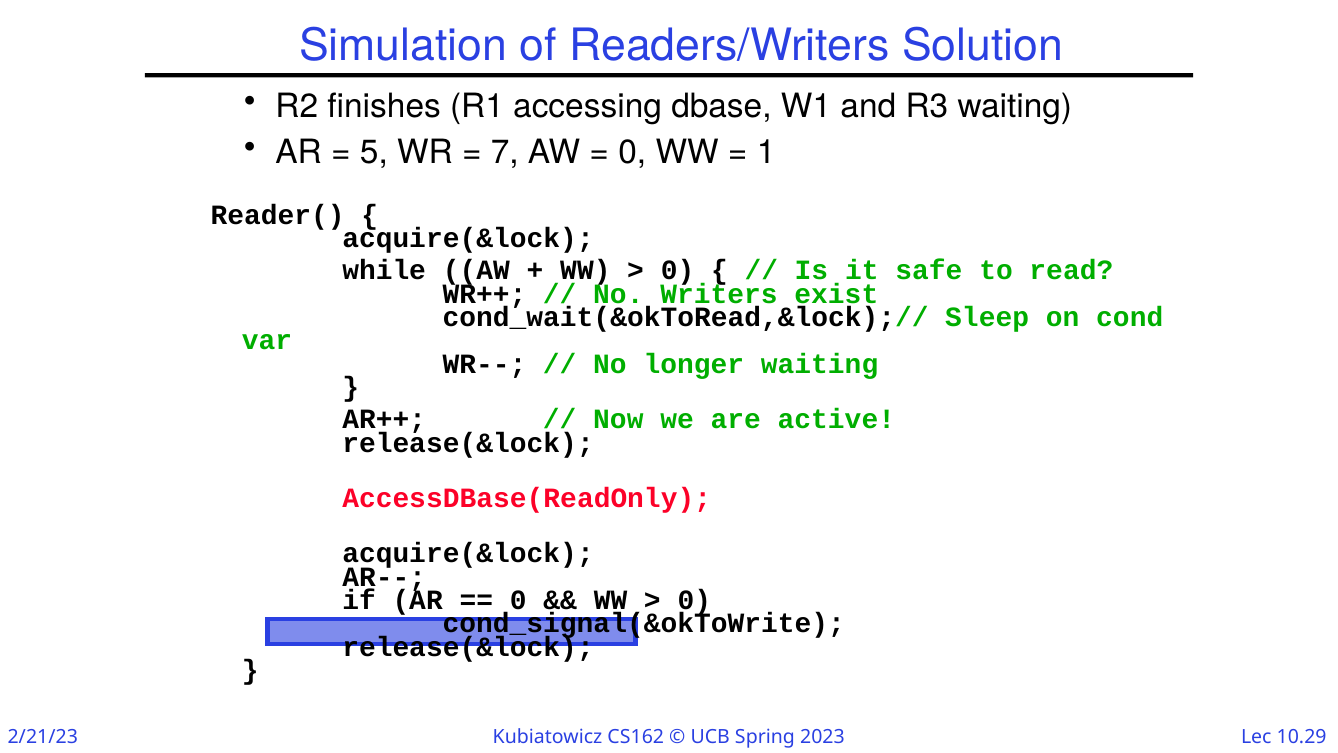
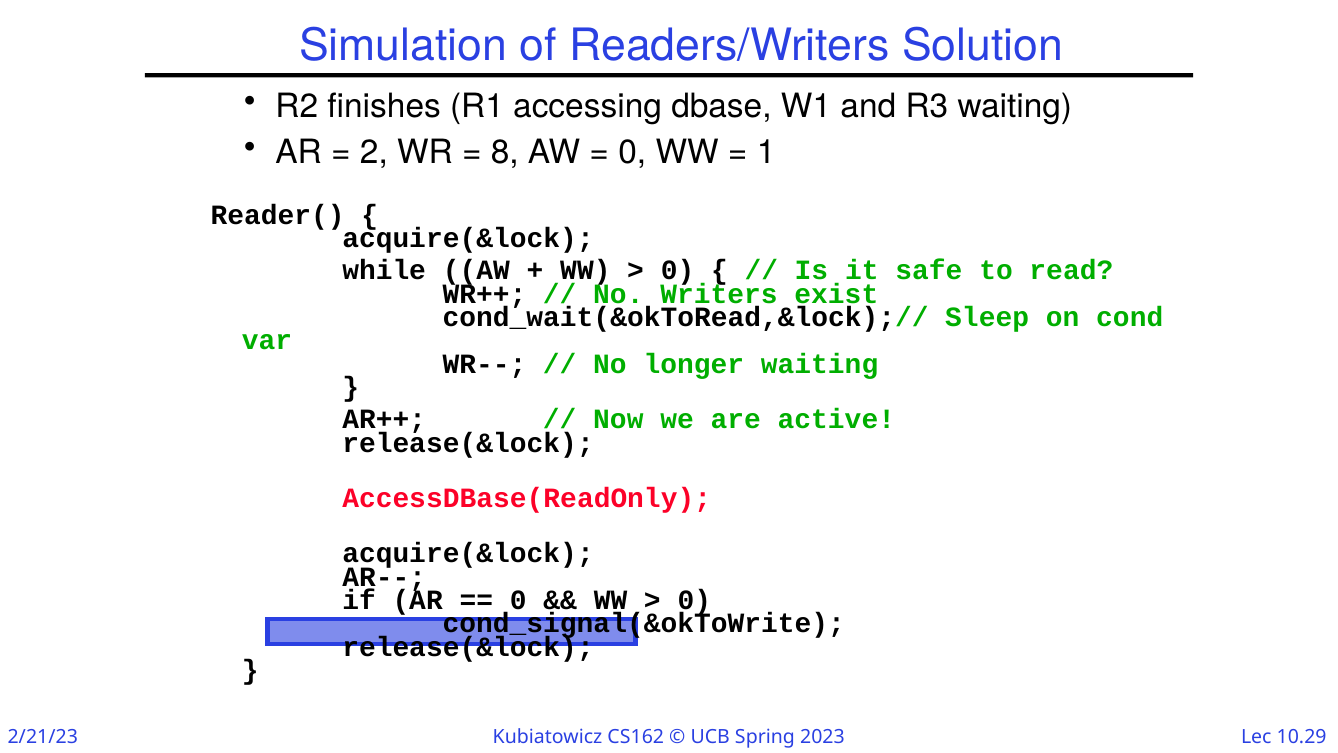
5: 5 -> 2
7: 7 -> 8
